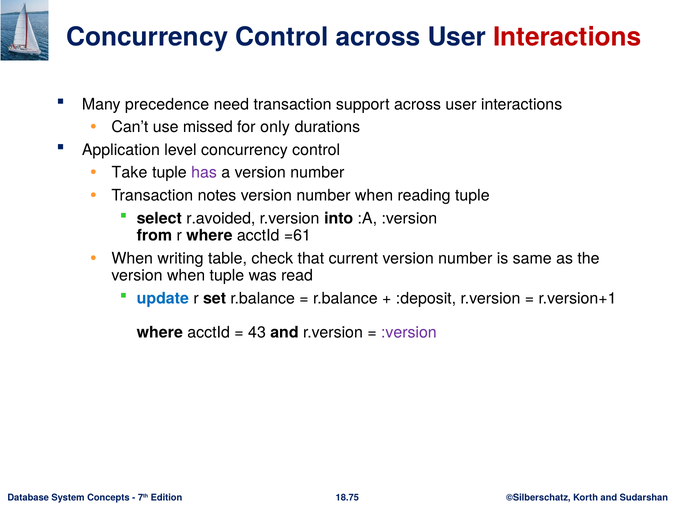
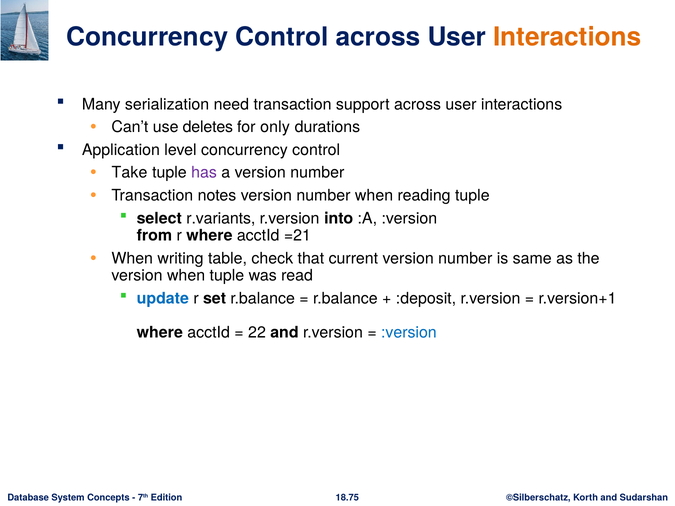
Interactions at (567, 37) colour: red -> orange
precedence: precedence -> serialization
missed: missed -> deletes
r.avoided: r.avoided -> r.variants
=61: =61 -> =21
43: 43 -> 22
:version at (409, 333) colour: purple -> blue
